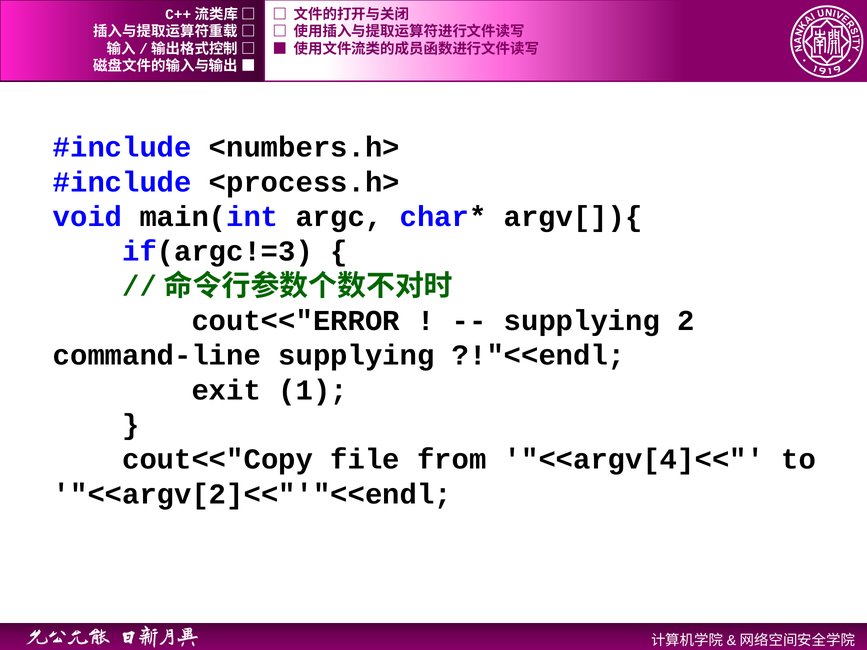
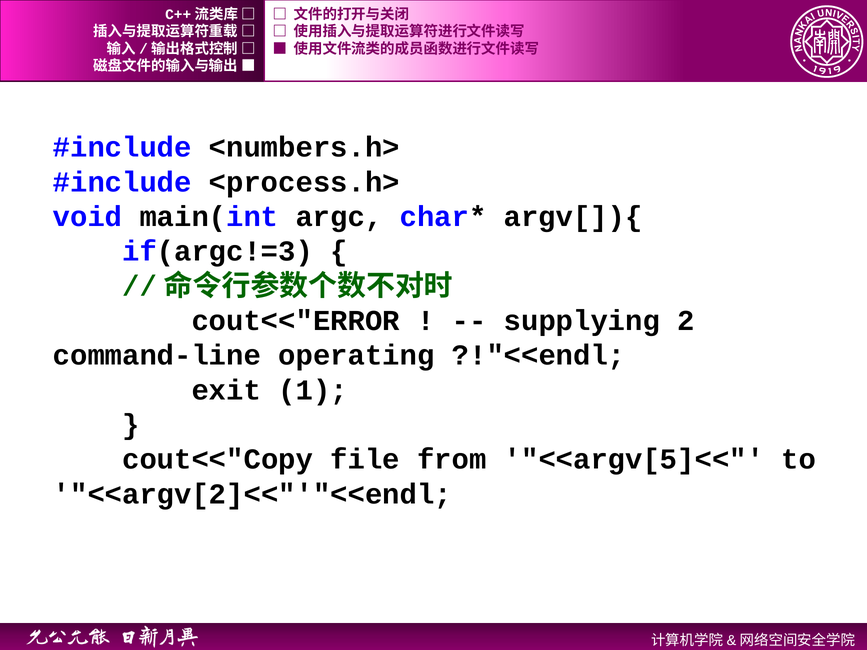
command-line supplying: supplying -> operating
<<argv[4]<<: <<argv[4]<< -> <<argv[5]<<
